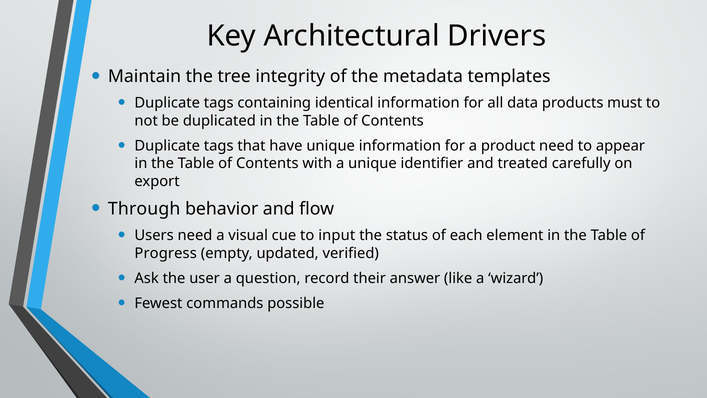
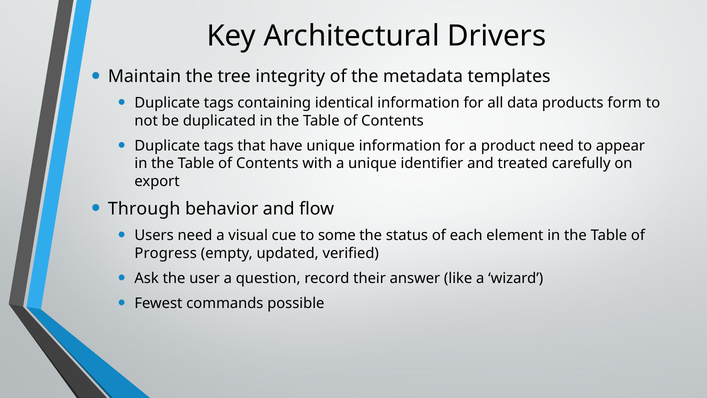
must: must -> form
input: input -> some
